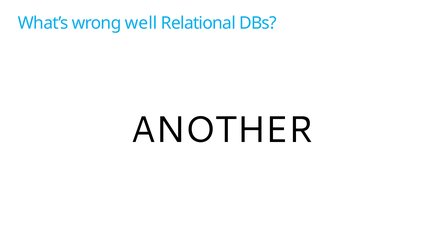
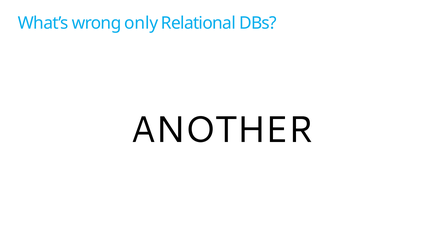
well: well -> only
